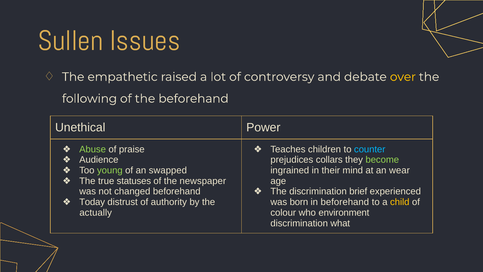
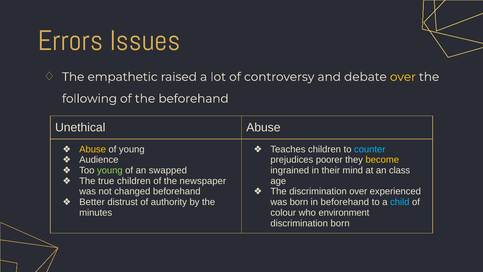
Sullen: Sullen -> Errors
Unethical Power: Power -> Abuse
Abuse at (93, 149) colour: light green -> yellow
of praise: praise -> young
collars: collars -> poorer
become colour: light green -> yellow
wear: wear -> class
true statuses: statuses -> children
discrimination brief: brief -> over
child colour: yellow -> light blue
Today: Today -> Better
actually: actually -> minutes
discrimination what: what -> born
